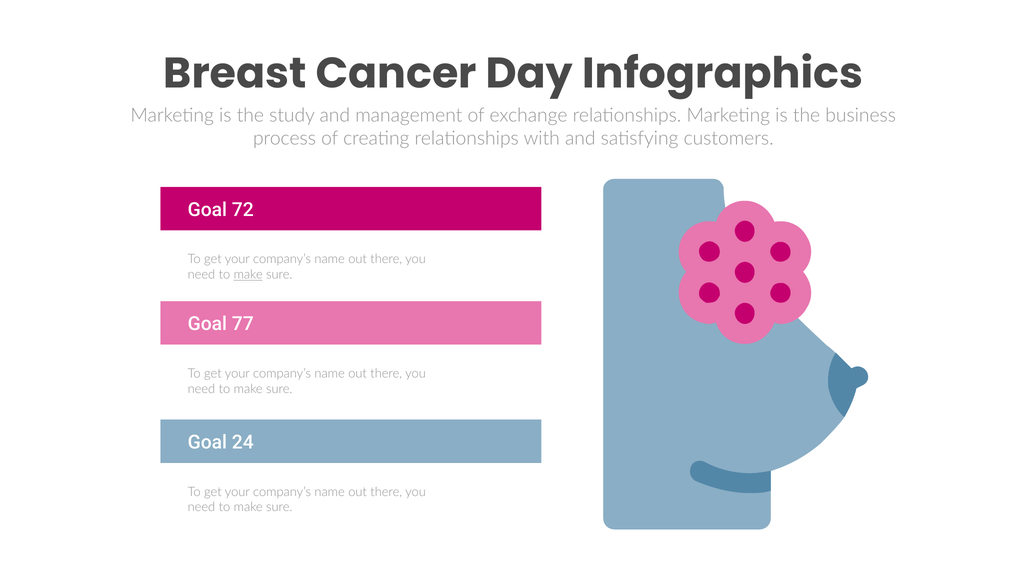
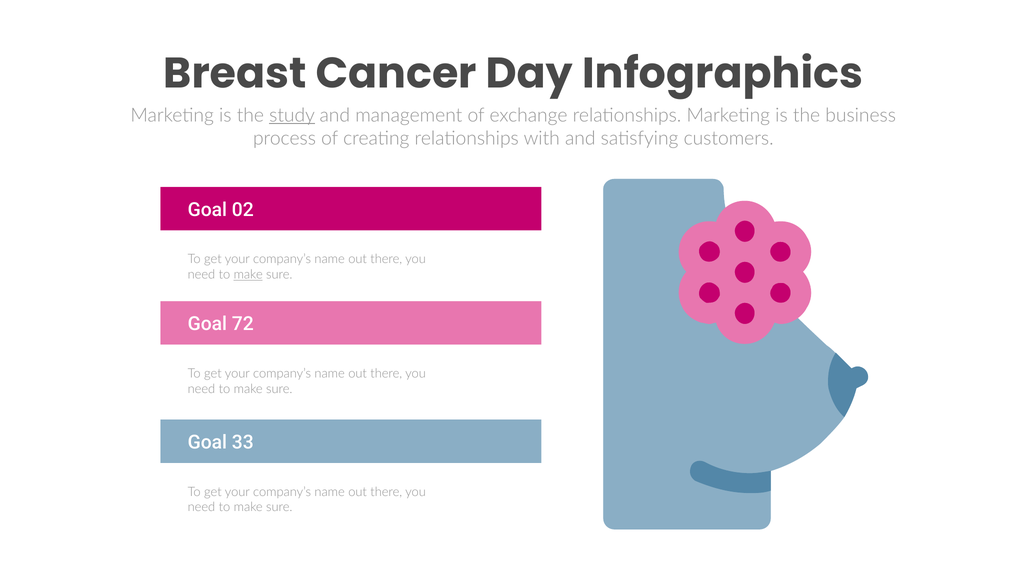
study underline: none -> present
72: 72 -> 02
77: 77 -> 72
24: 24 -> 33
